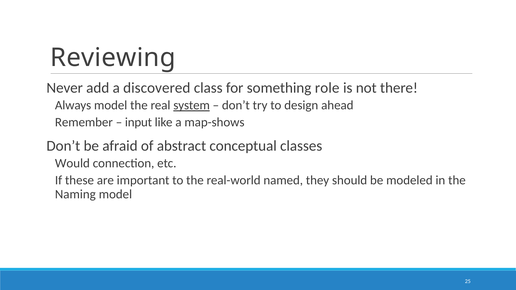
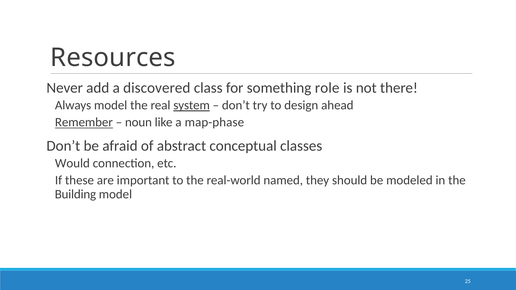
Reviewing: Reviewing -> Resources
Remember underline: none -> present
input: input -> noun
map-shows: map-shows -> map-phase
Naming: Naming -> Building
